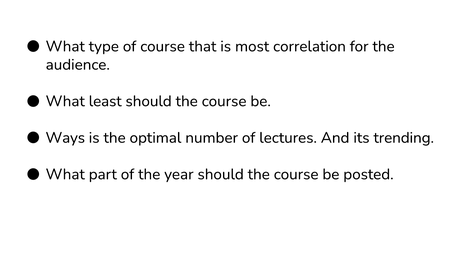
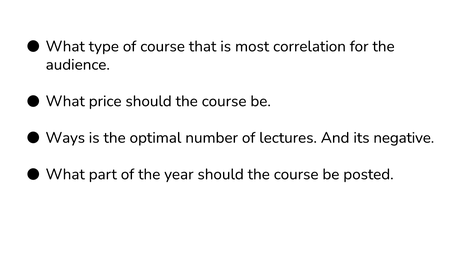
least: least -> price
trending: trending -> negative
